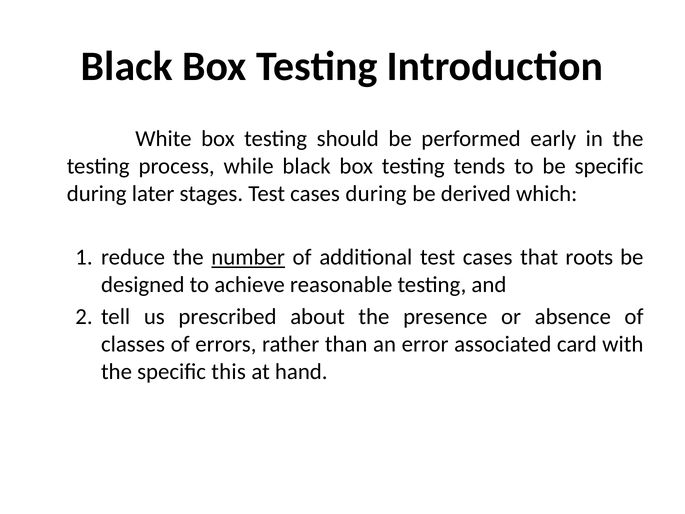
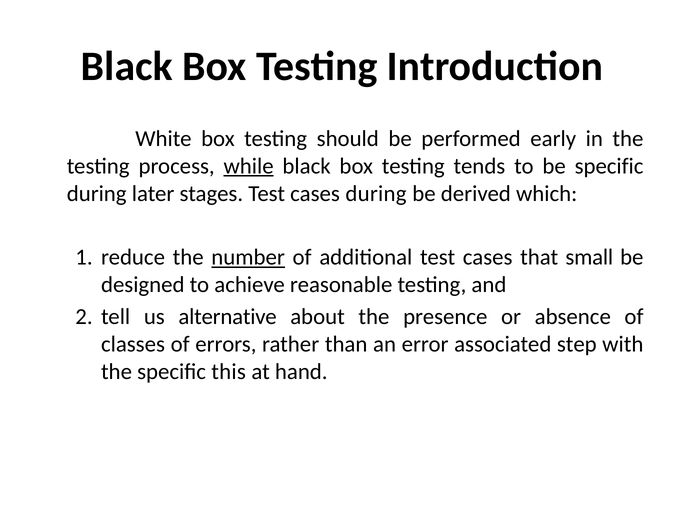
while underline: none -> present
roots: roots -> small
prescribed: prescribed -> alternative
card: card -> step
